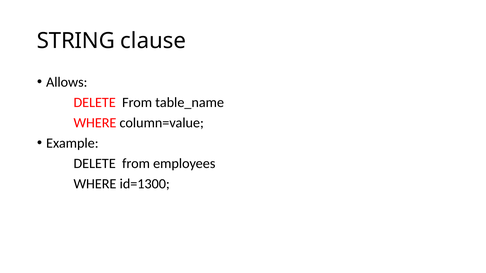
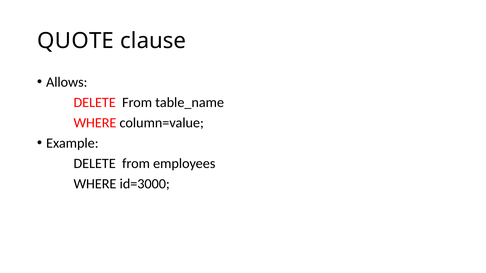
STRING: STRING -> QUOTE
id=1300: id=1300 -> id=3000
